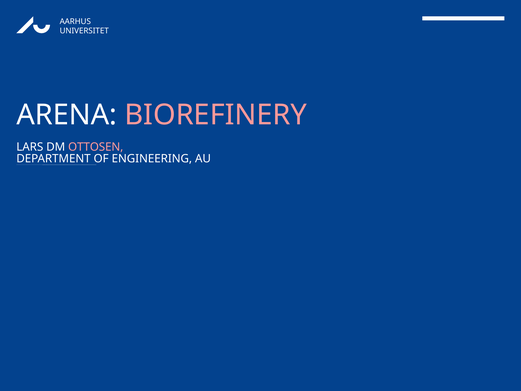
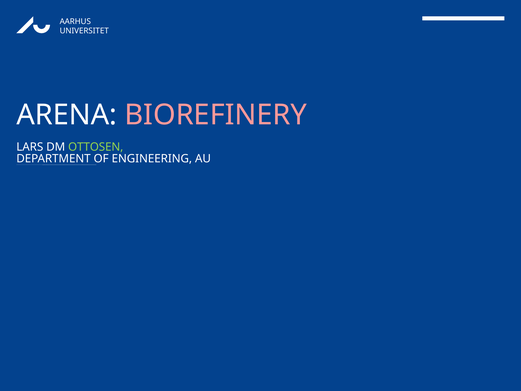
OTTOSEN colour: pink -> light green
